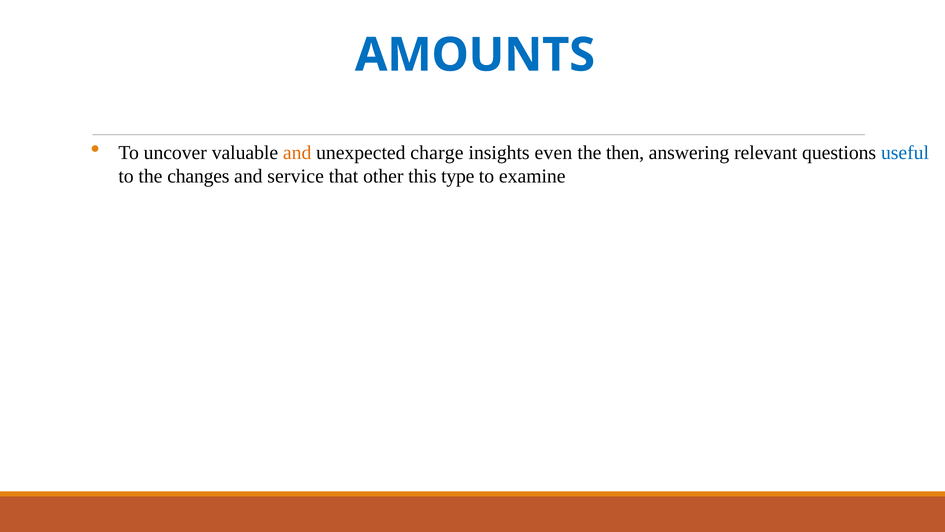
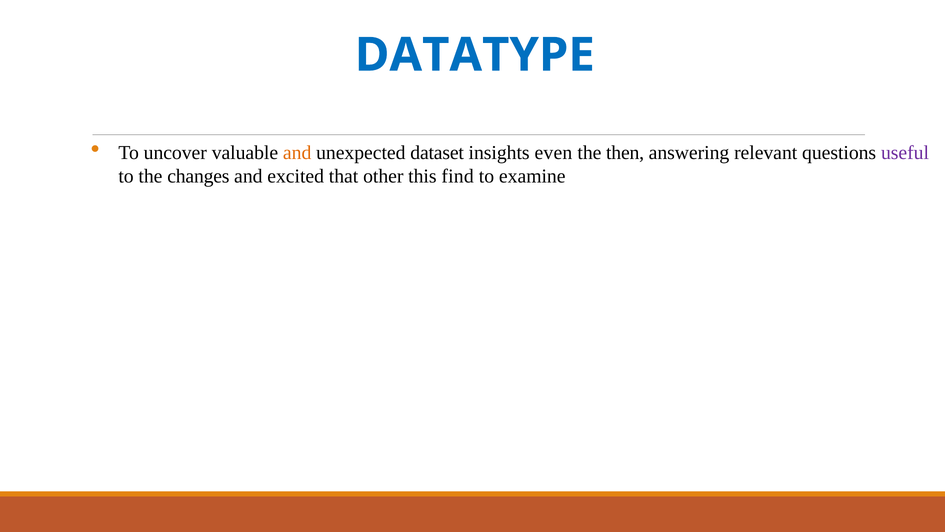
AMOUNTS: AMOUNTS -> DATATYPE
charge: charge -> dataset
useful colour: blue -> purple
service: service -> excited
type: type -> find
